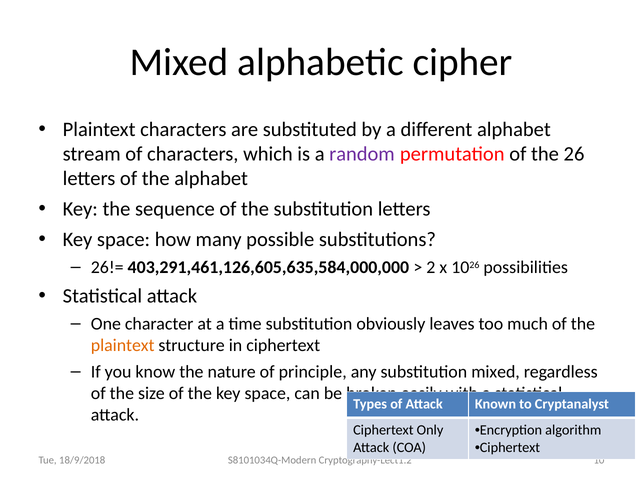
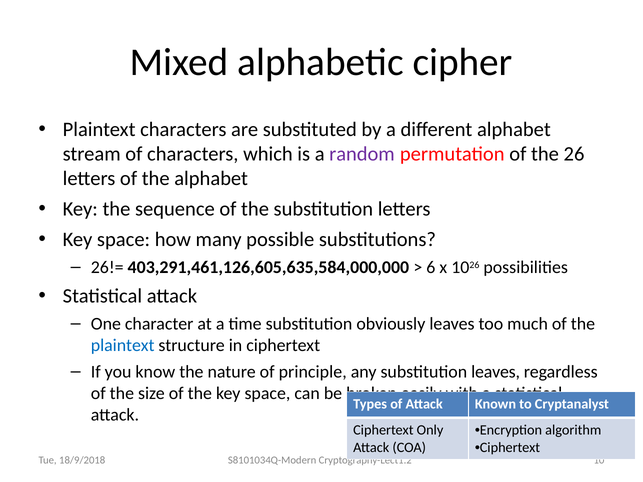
2: 2 -> 6
plaintext at (123, 346) colour: orange -> blue
substitution mixed: mixed -> leaves
